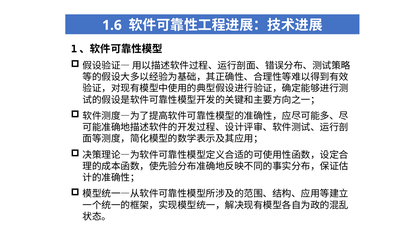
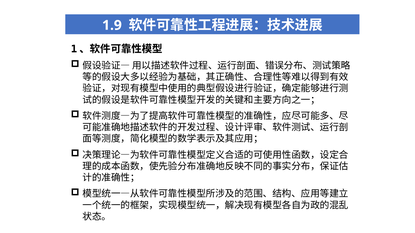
1.6: 1.6 -> 1.9
